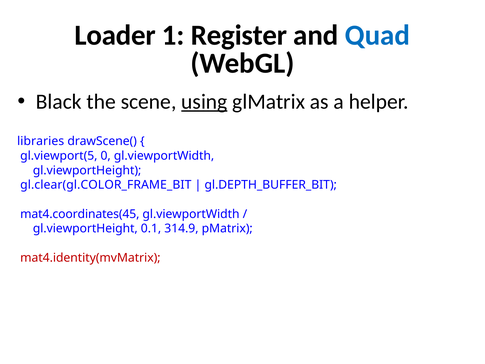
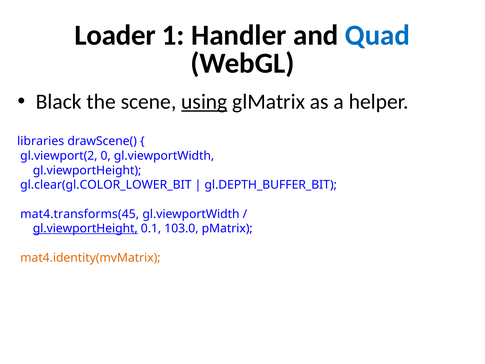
Register: Register -> Handler
gl.viewport(5: gl.viewport(5 -> gl.viewport(2
gl.clear(gl.COLOR_FRAME_BIT: gl.clear(gl.COLOR_FRAME_BIT -> gl.clear(gl.COLOR_LOWER_BIT
mat4.coordinates(45: mat4.coordinates(45 -> mat4.transforms(45
gl.viewportHeight at (85, 228) underline: none -> present
314.9: 314.9 -> 103.0
mat4.identity(mvMatrix colour: red -> orange
